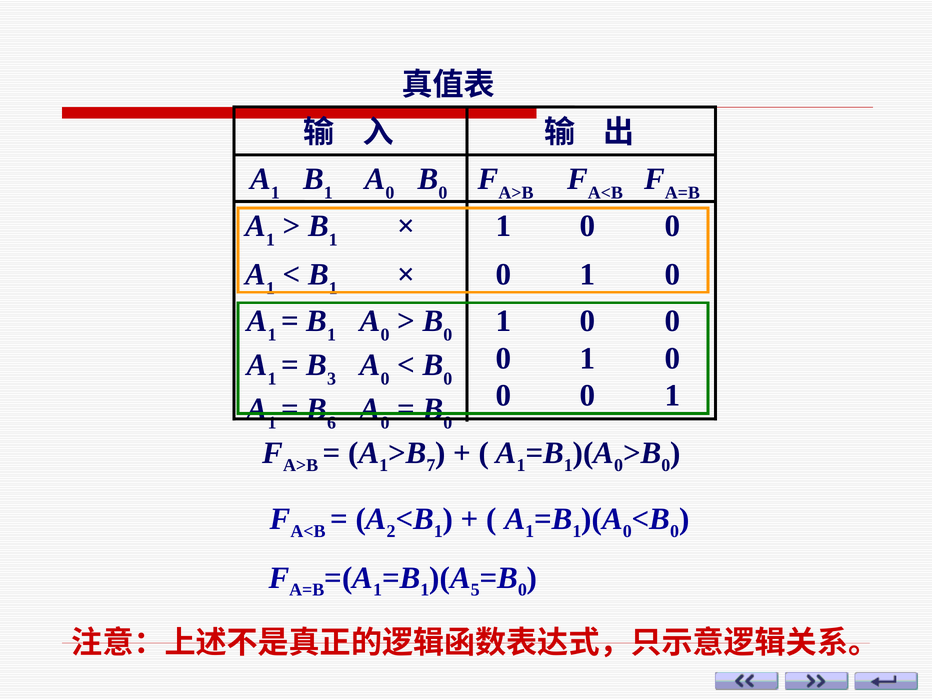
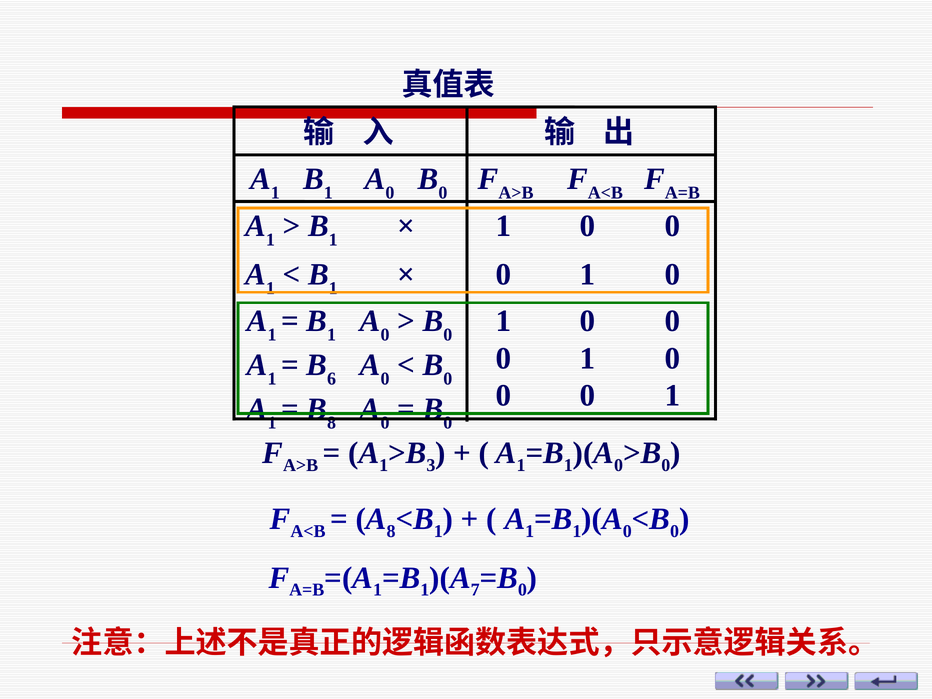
3: 3 -> 6
6 at (332, 423): 6 -> 8
7: 7 -> 3
2 at (391, 531): 2 -> 8
5: 5 -> 7
